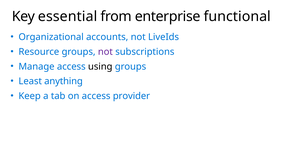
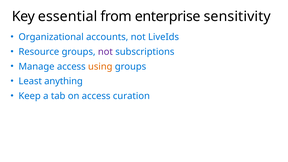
functional: functional -> sensitivity
using colour: black -> orange
provider: provider -> curation
